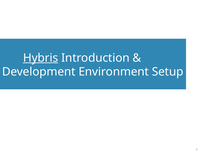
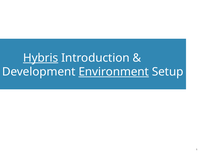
Environment underline: none -> present
